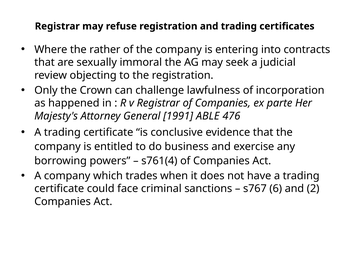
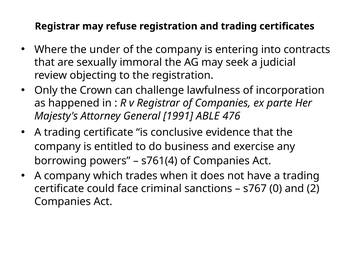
rather: rather -> under
6: 6 -> 0
